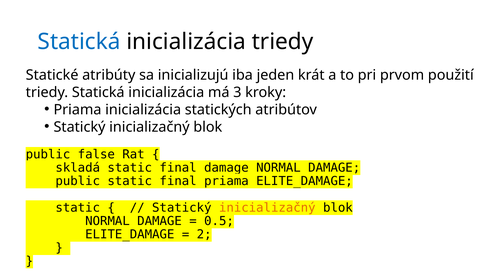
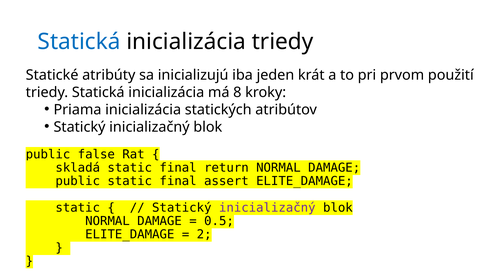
3: 3 -> 8
damage: damage -> return
final priama: priama -> assert
inicializačný at (267, 208) colour: orange -> purple
